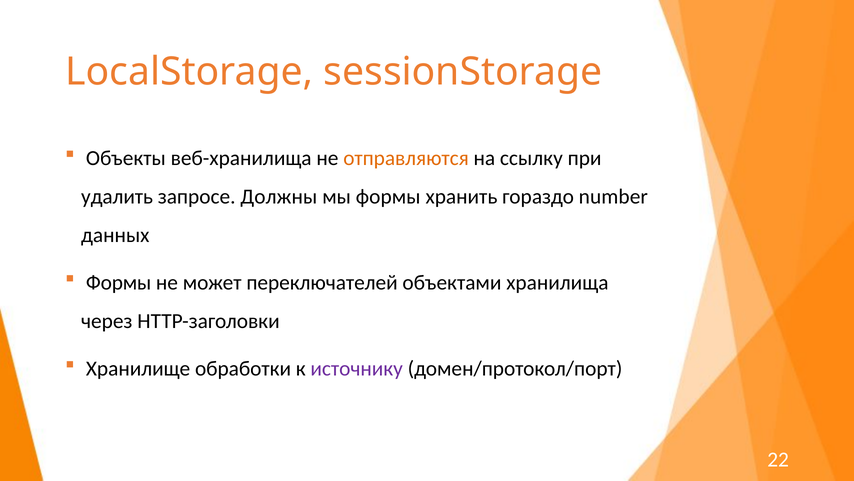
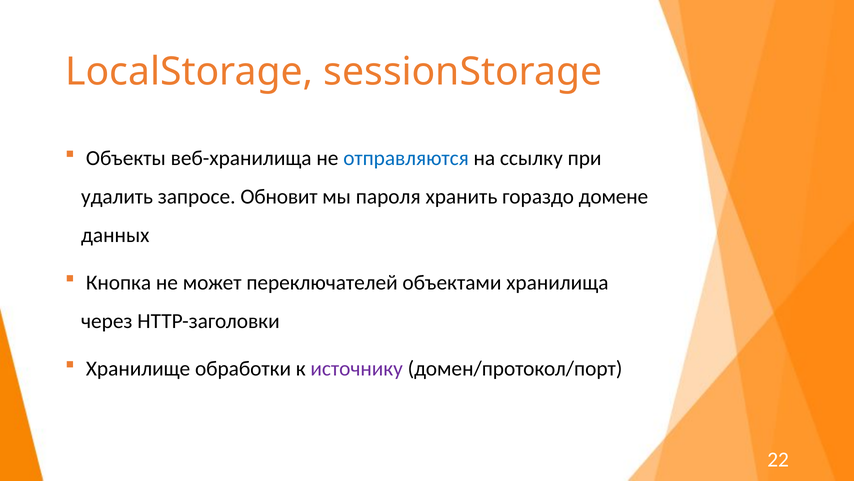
отправляются colour: orange -> blue
Должны: Должны -> Обновит
мы формы: формы -> пароля
number: number -> домене
Формы at (119, 282): Формы -> Кнопка
